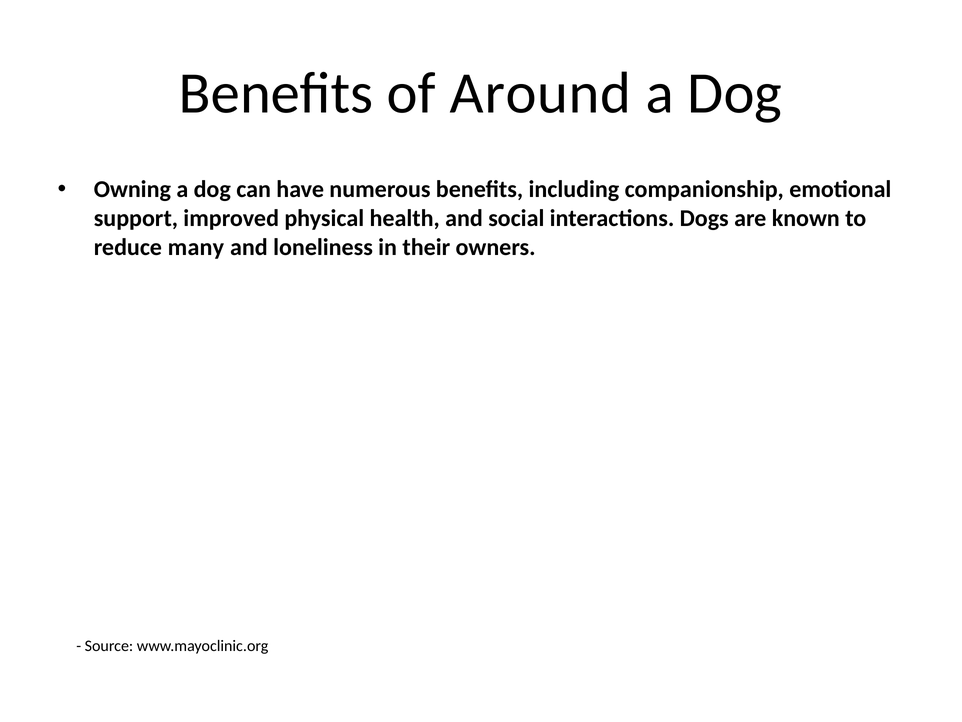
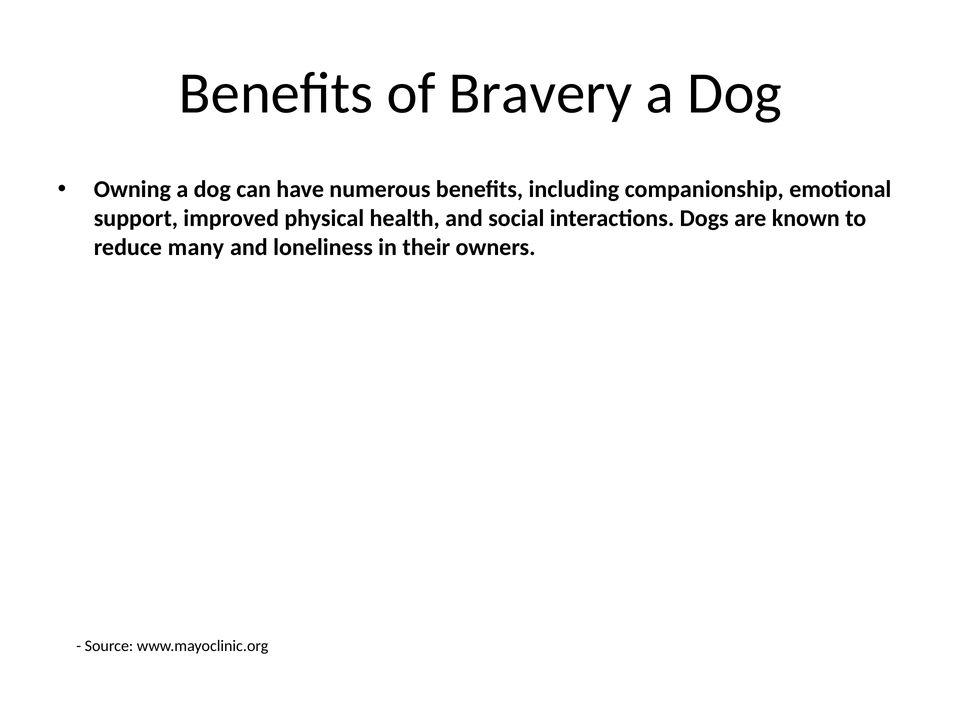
Around: Around -> Bravery
